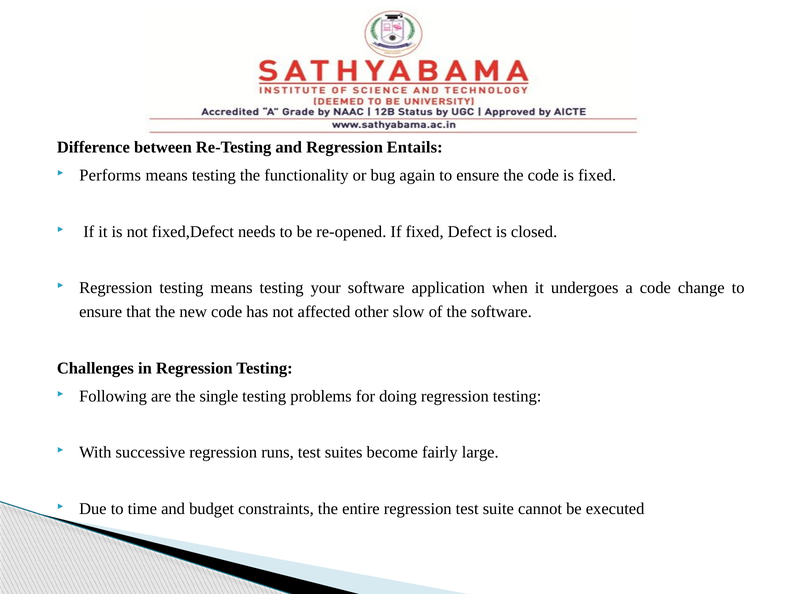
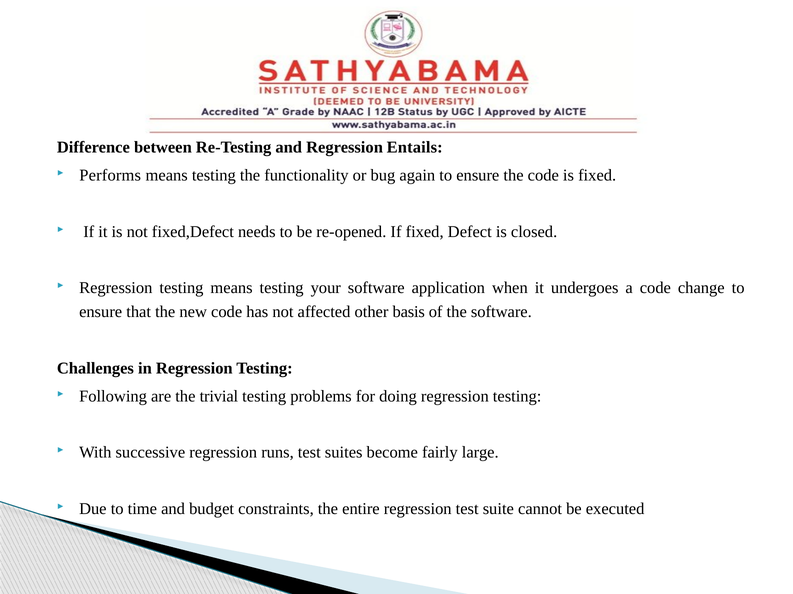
slow: slow -> basis
single: single -> trivial
